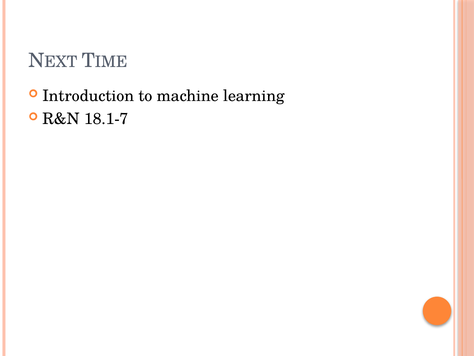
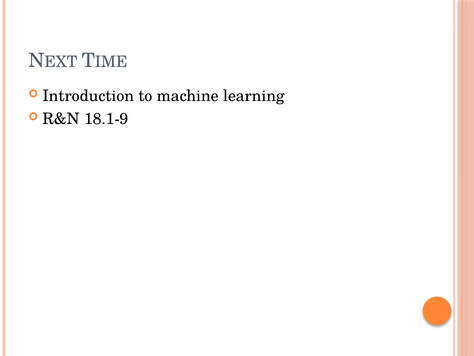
18.1-7: 18.1-7 -> 18.1-9
